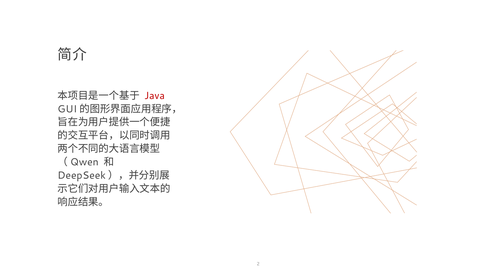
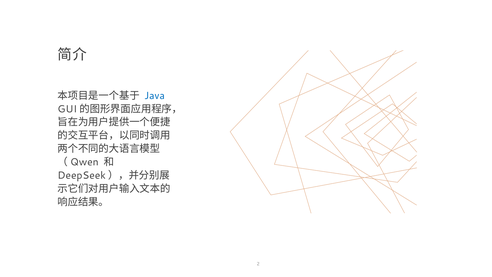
Java colour: red -> blue
